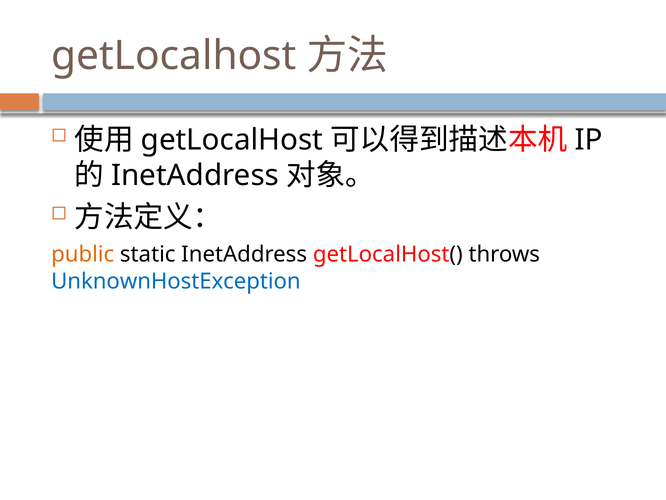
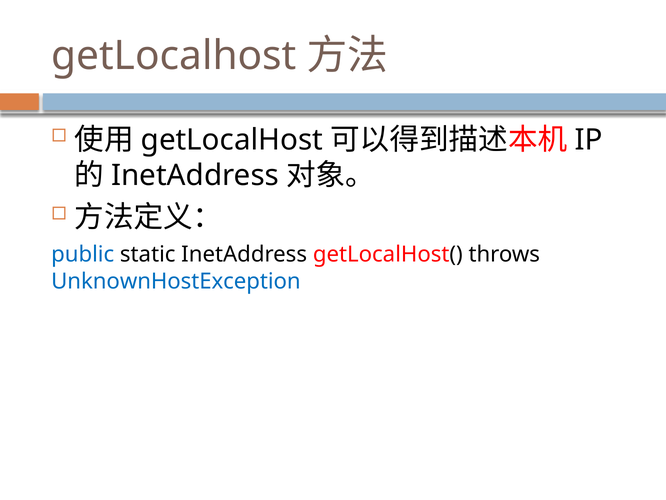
public colour: orange -> blue
